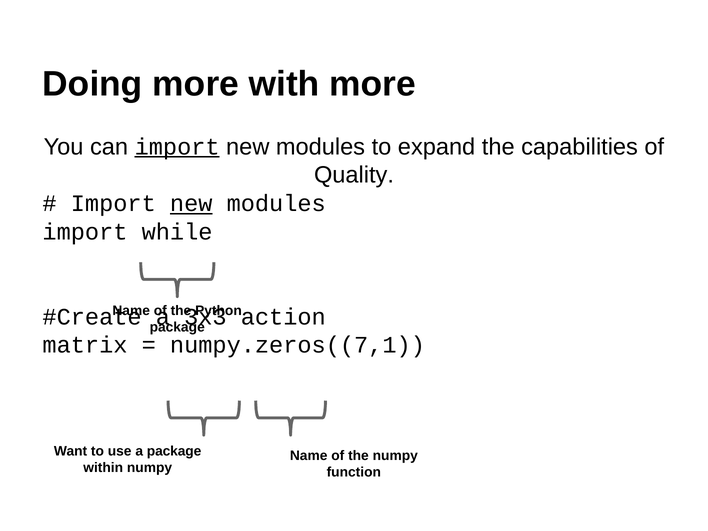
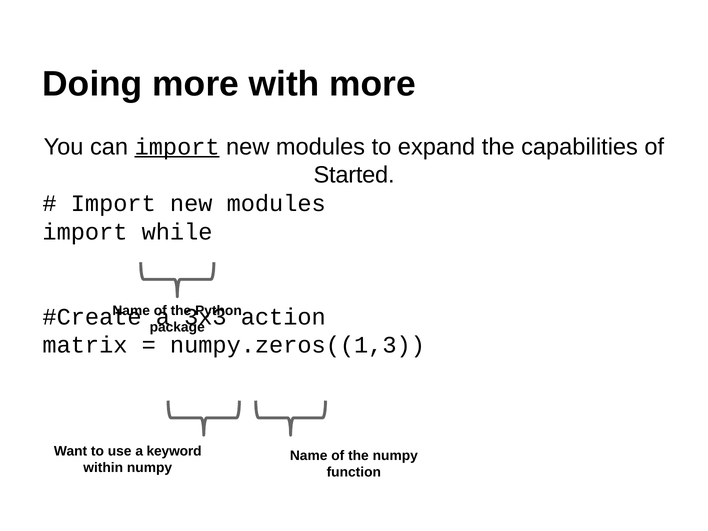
Quality: Quality -> Started
new at (191, 203) underline: present -> none
numpy.zeros((7,1: numpy.zeros((7,1 -> numpy.zeros((1,3
a package: package -> keyword
